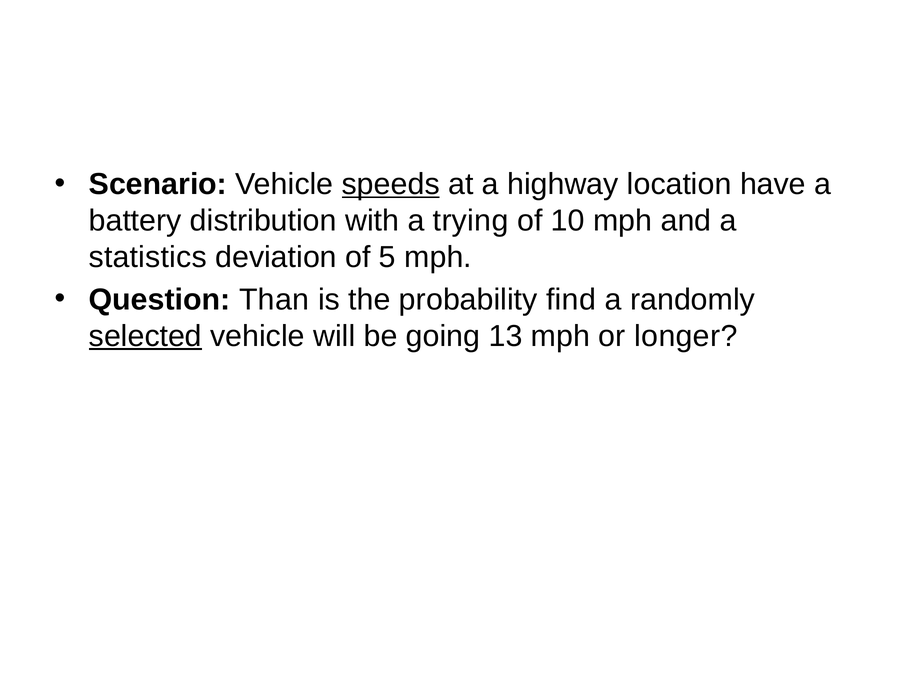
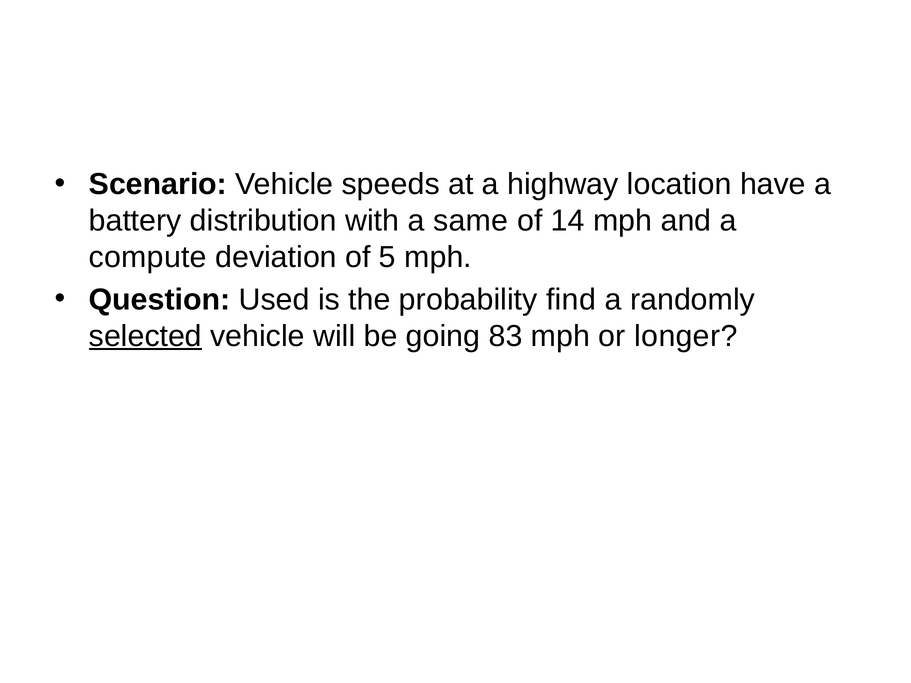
speeds underline: present -> none
trying: trying -> same
10: 10 -> 14
statistics: statistics -> compute
Than: Than -> Used
13: 13 -> 83
